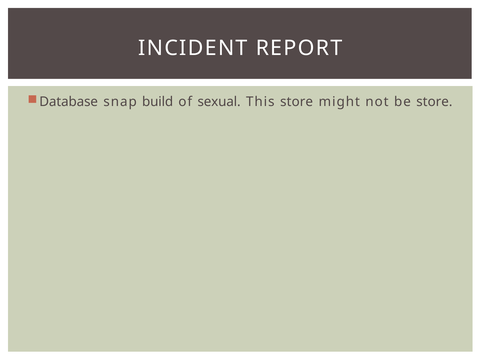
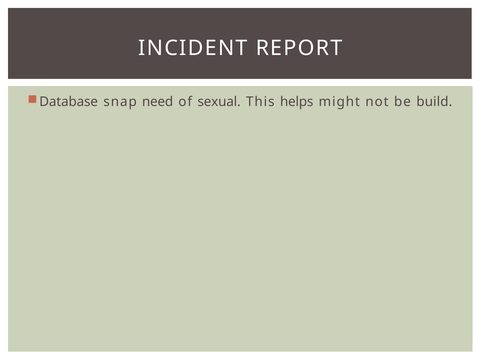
build: build -> need
This store: store -> helps
be store: store -> build
